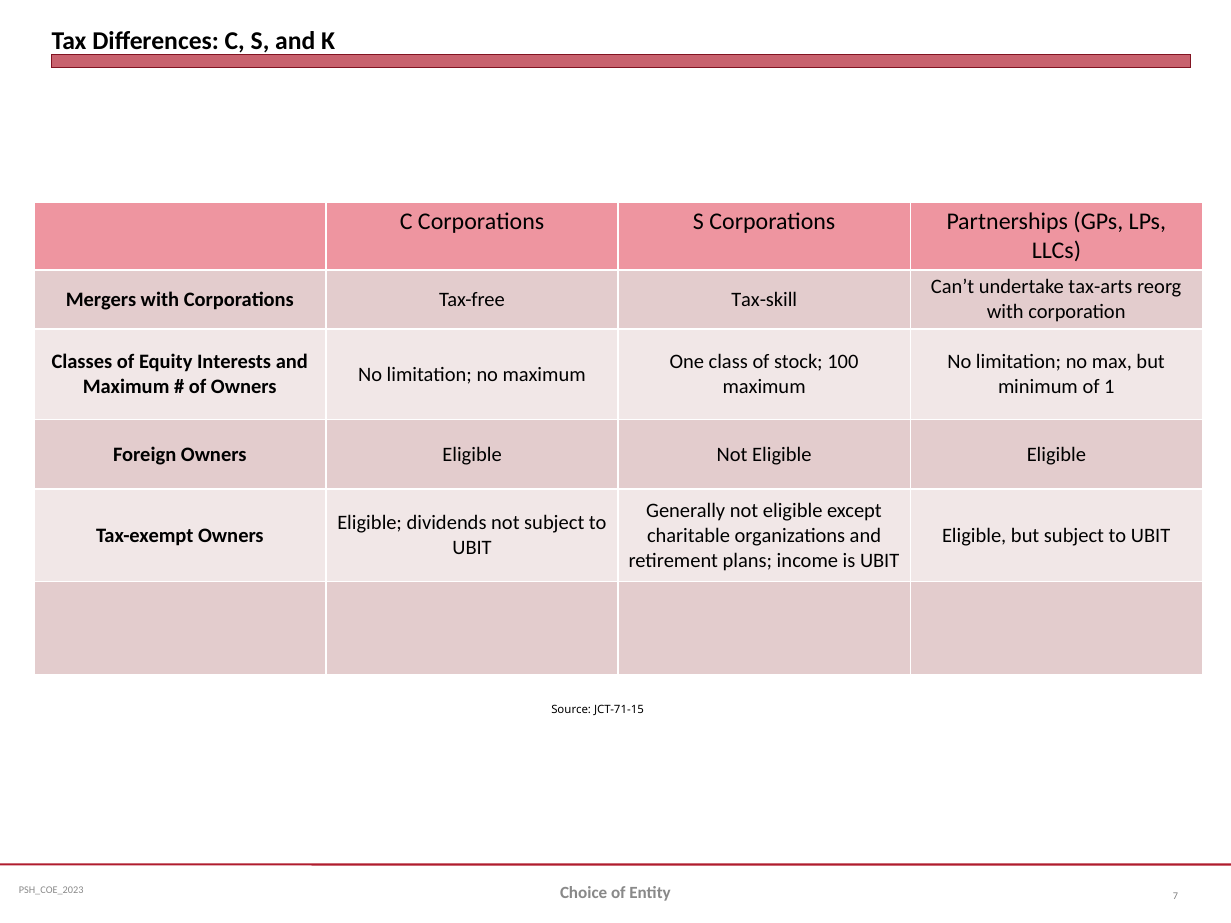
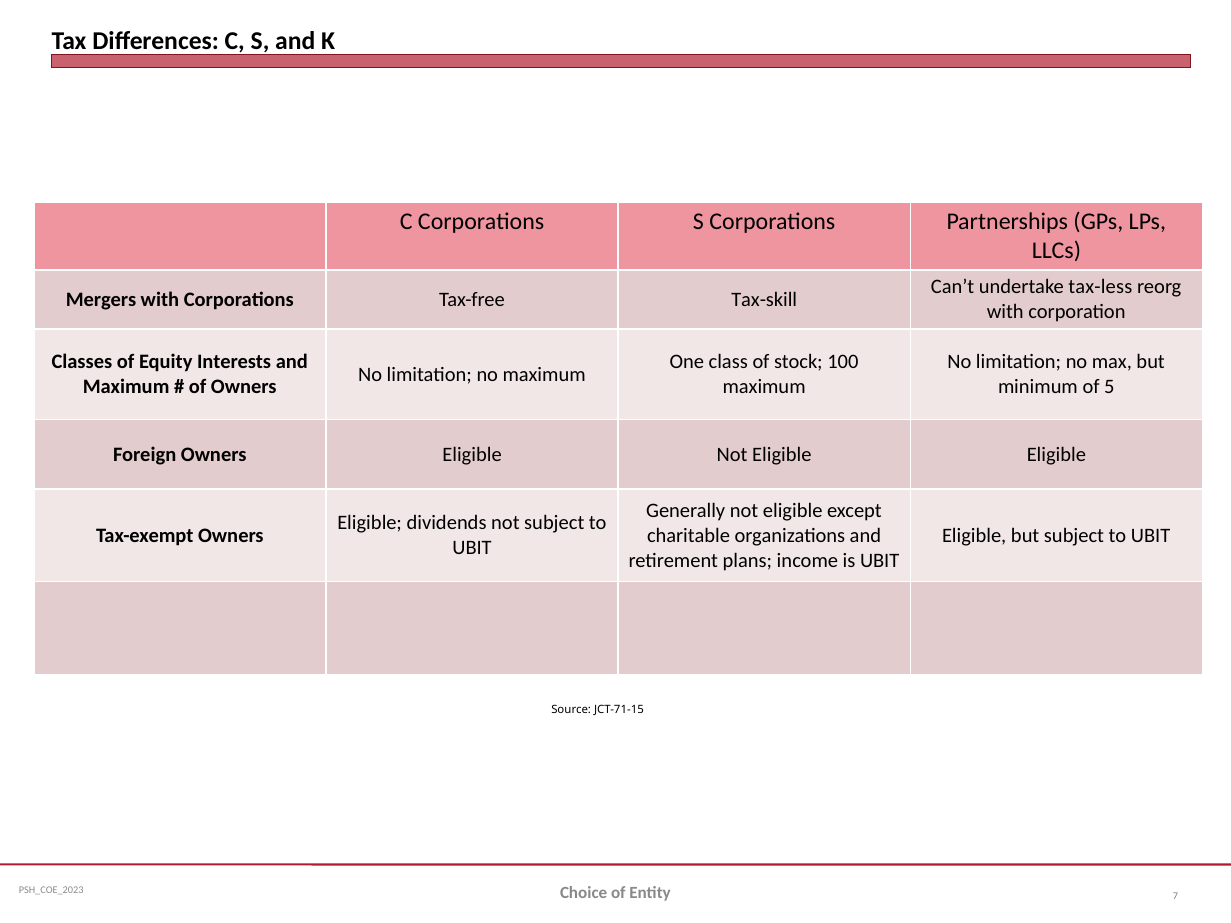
tax-arts: tax-arts -> tax-less
1: 1 -> 5
